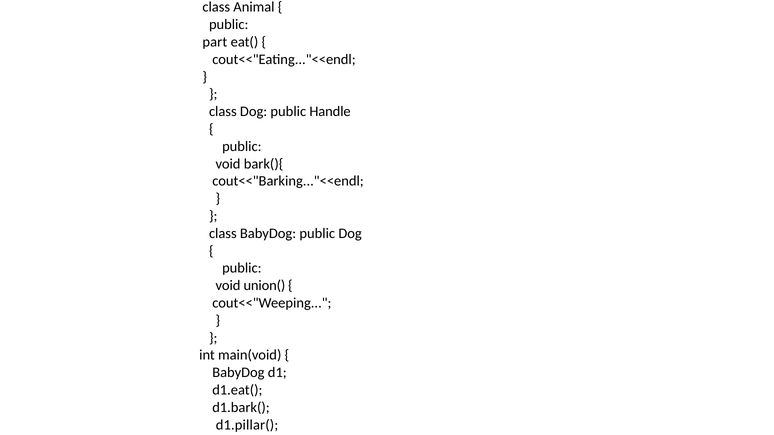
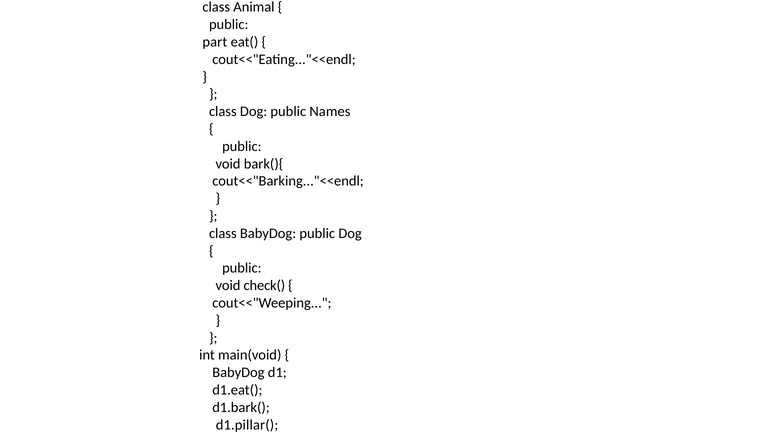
Handle: Handle -> Names
union(: union( -> check(
